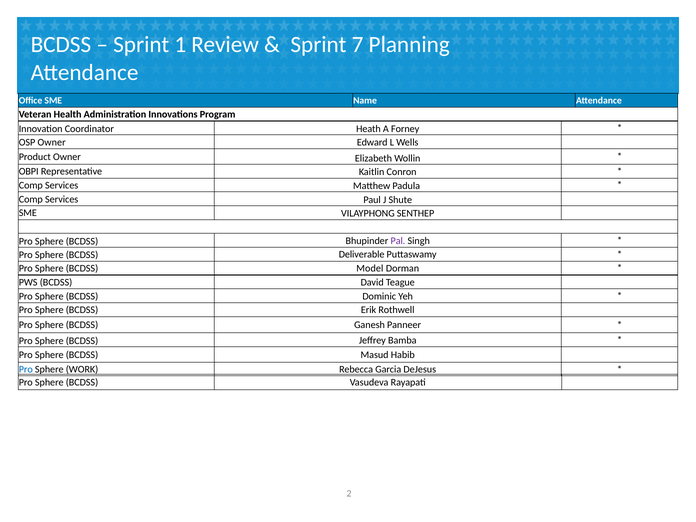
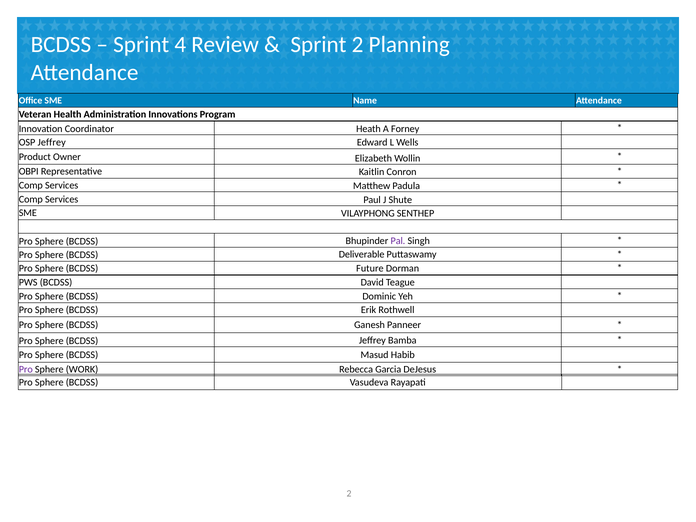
1: 1 -> 4
Sprint 7: 7 -> 2
OSP Owner: Owner -> Jeffrey
Model: Model -> Future
Pro at (26, 369) colour: blue -> purple
